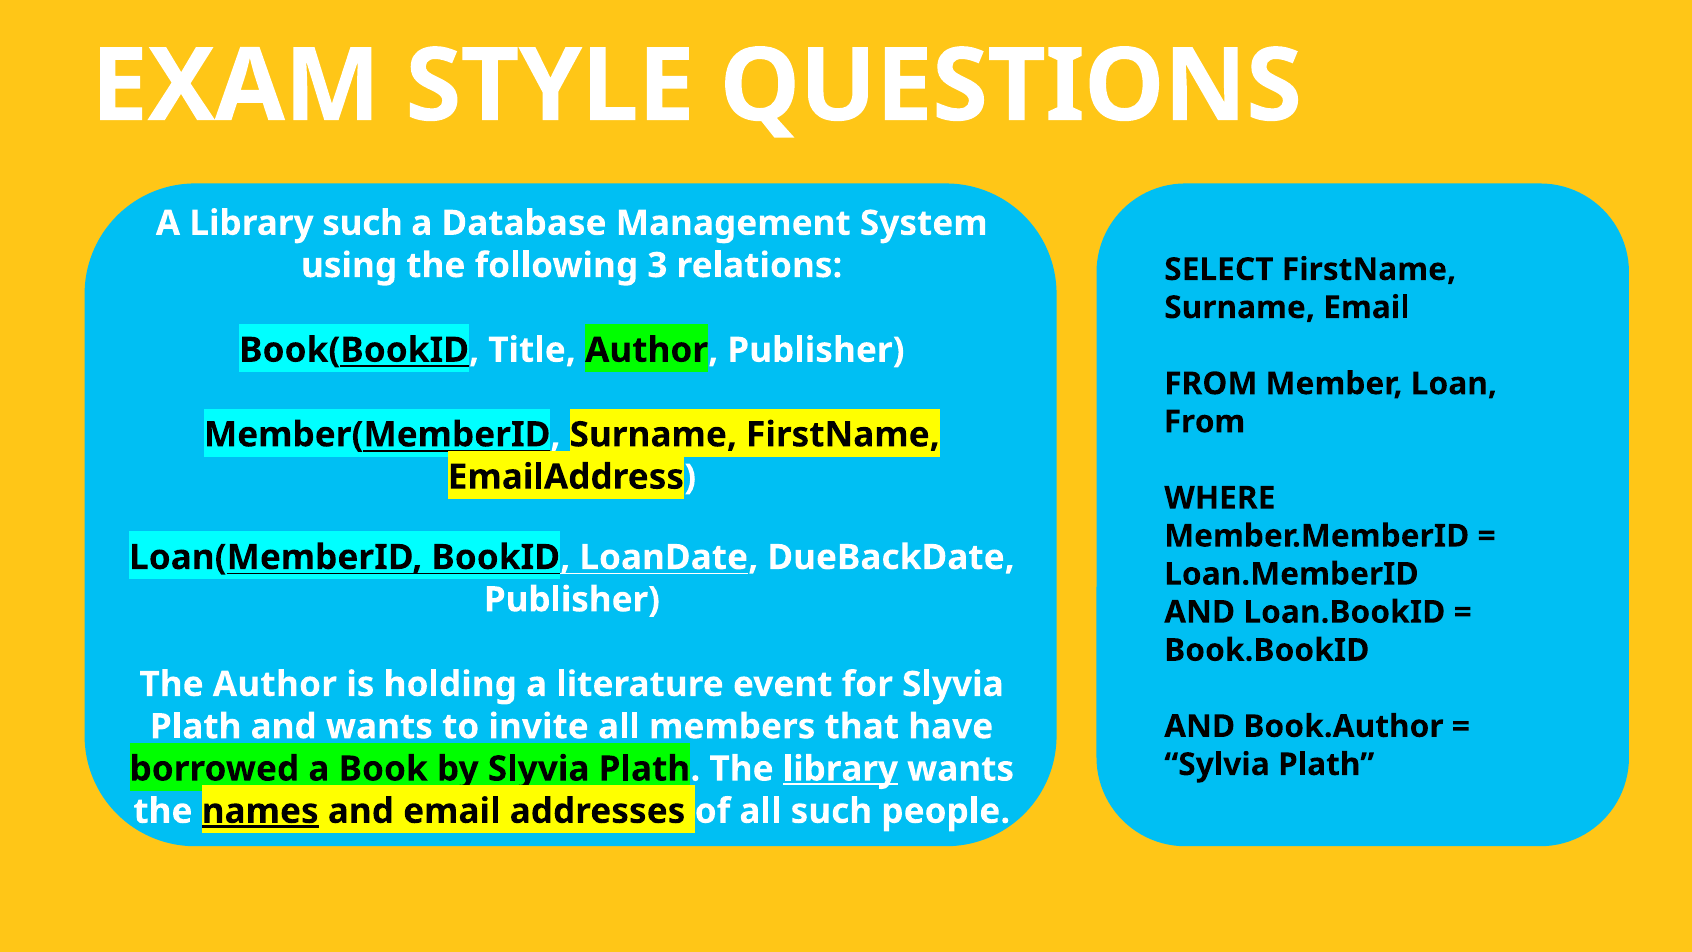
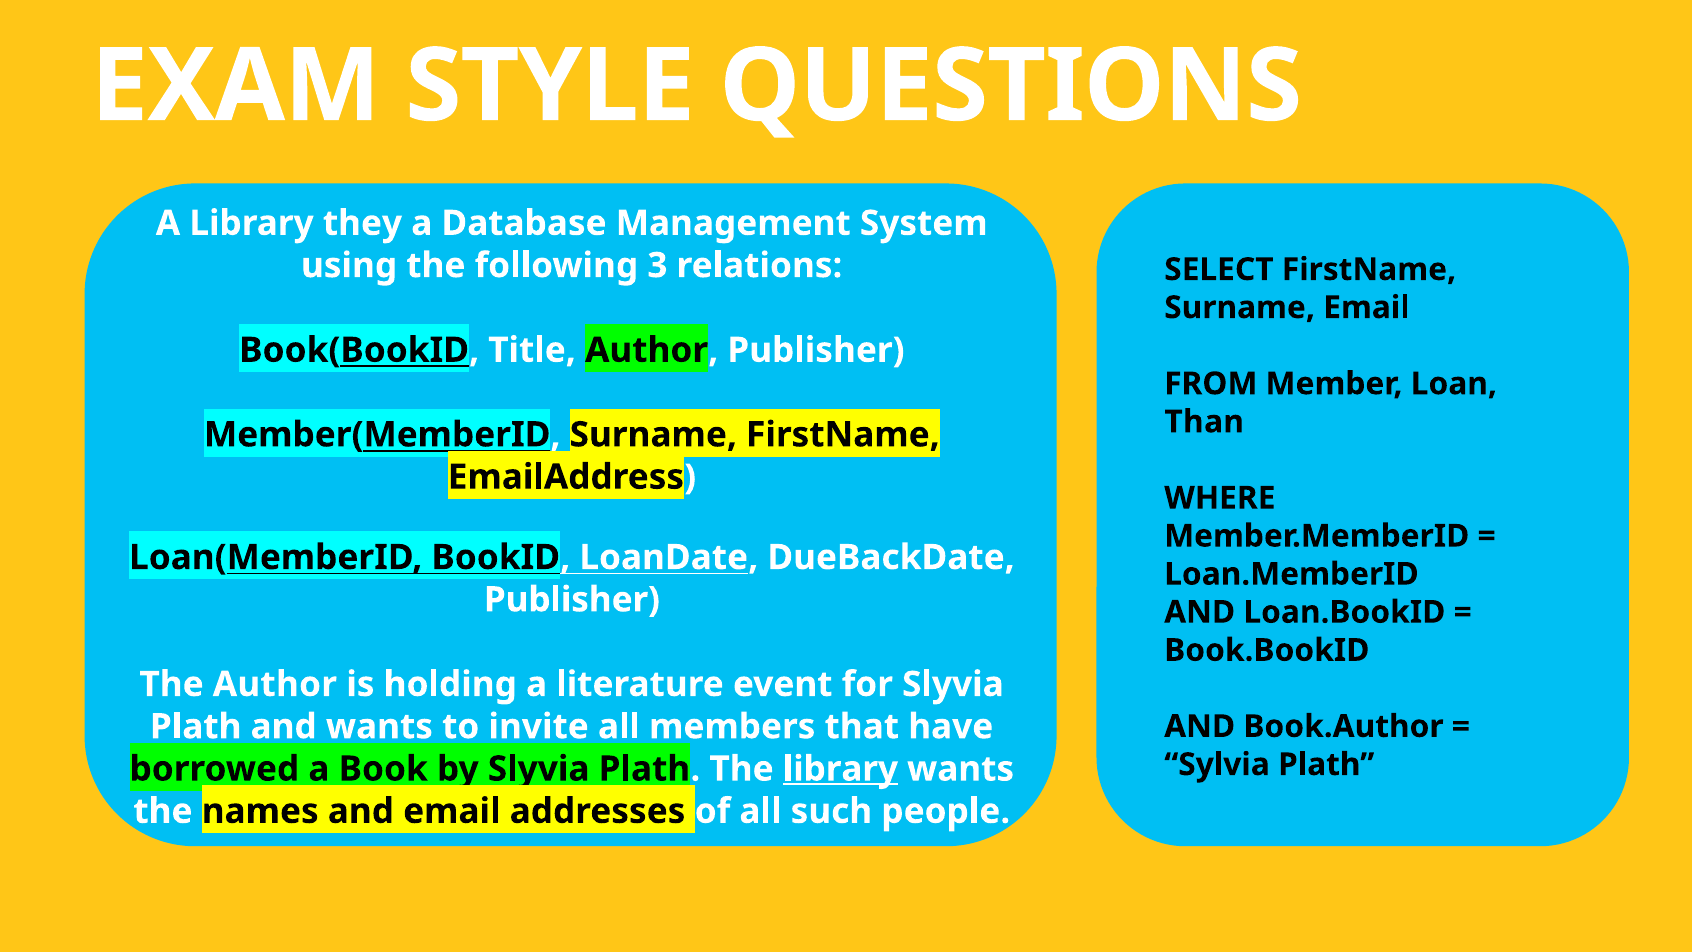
Library such: such -> they
From at (1205, 422): From -> Than
names underline: present -> none
